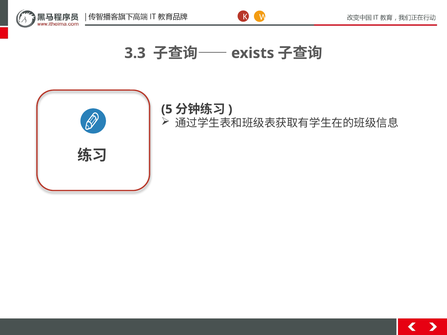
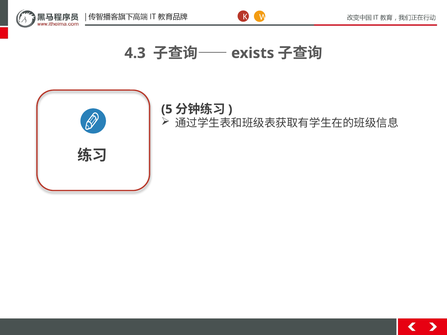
3.3: 3.3 -> 4.3
